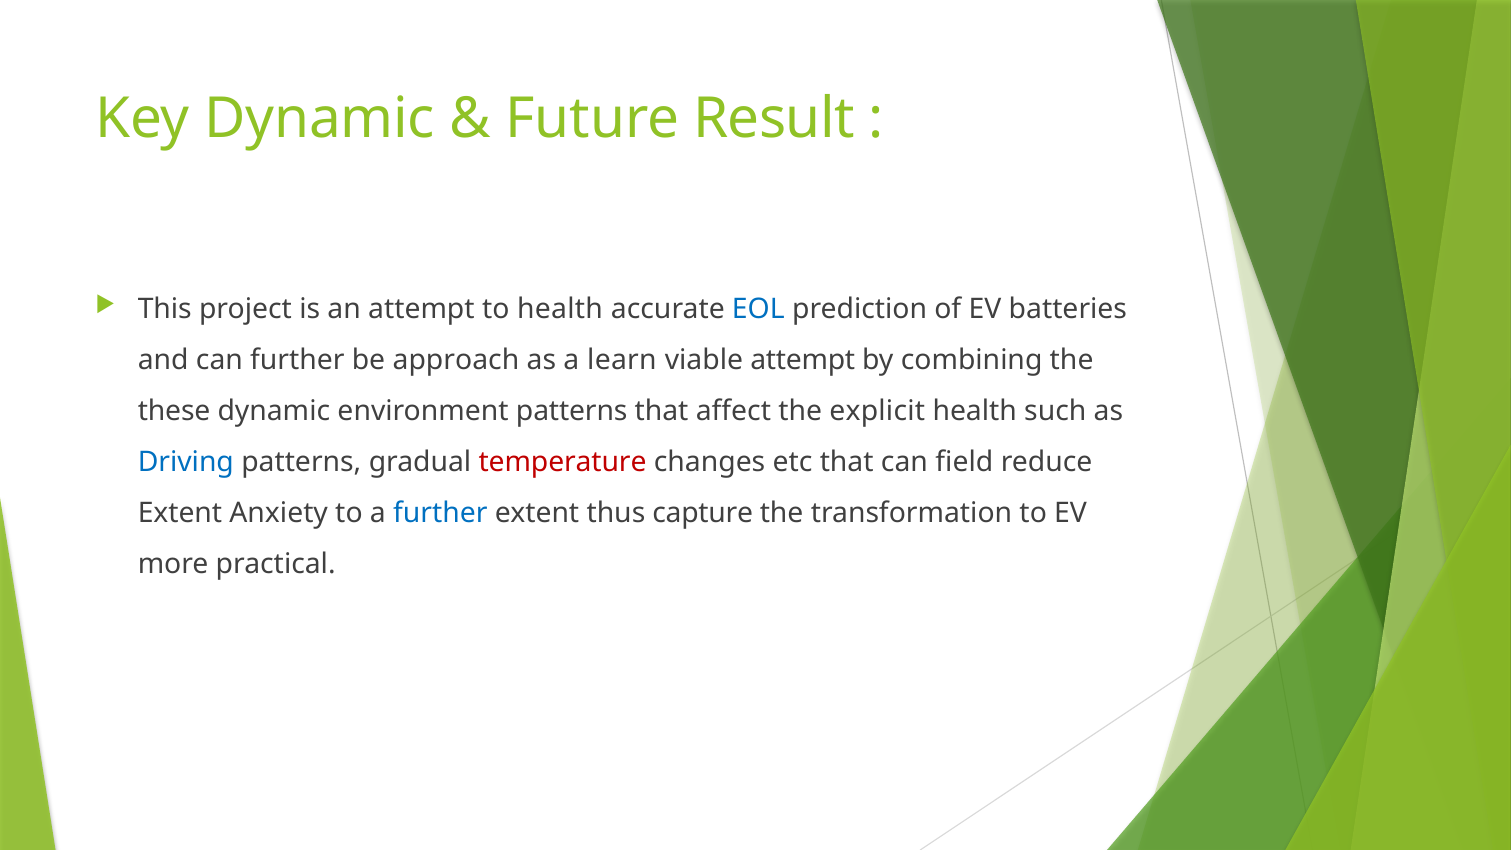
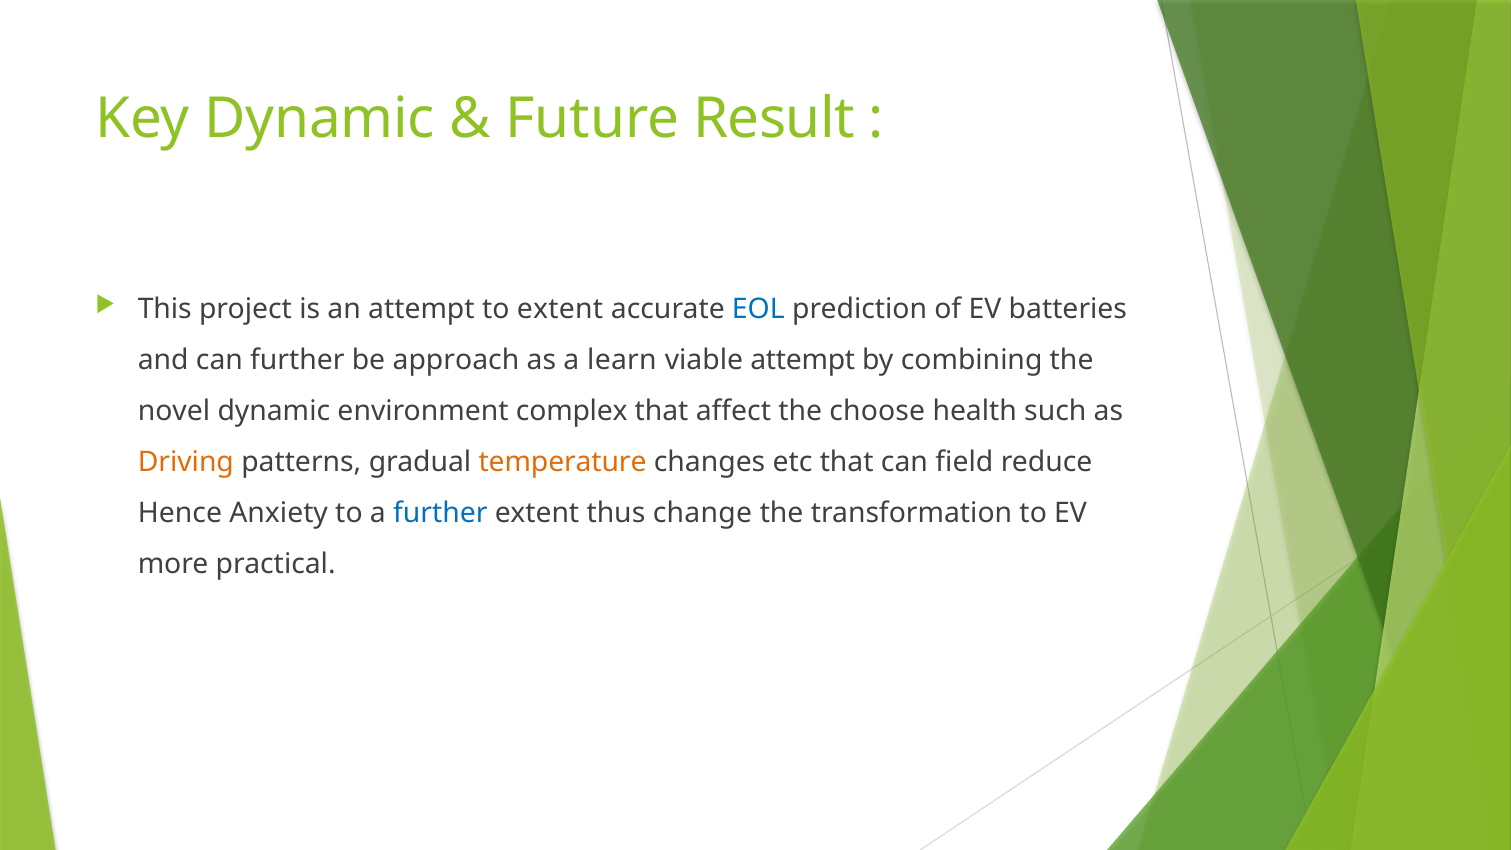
to health: health -> extent
these: these -> novel
environment patterns: patterns -> complex
explicit: explicit -> choose
Driving colour: blue -> orange
temperature colour: red -> orange
Extent at (180, 513): Extent -> Hence
capture: capture -> change
